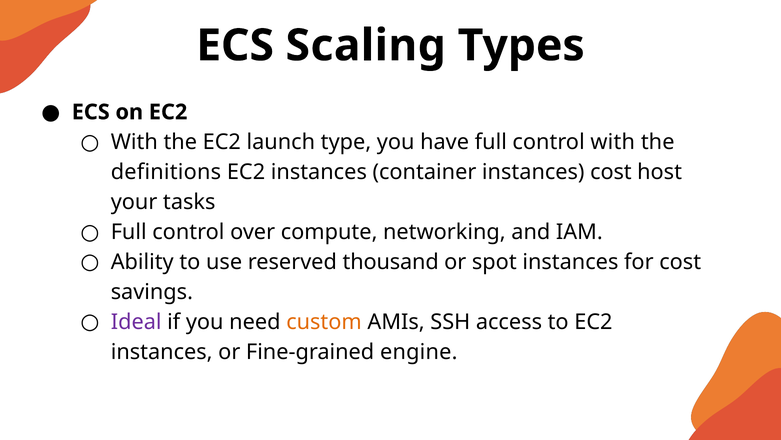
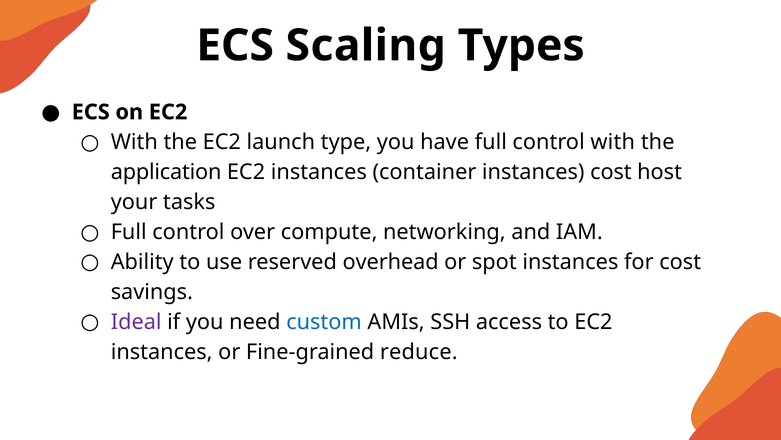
definitions: definitions -> application
thousand: thousand -> overhead
custom colour: orange -> blue
engine: engine -> reduce
